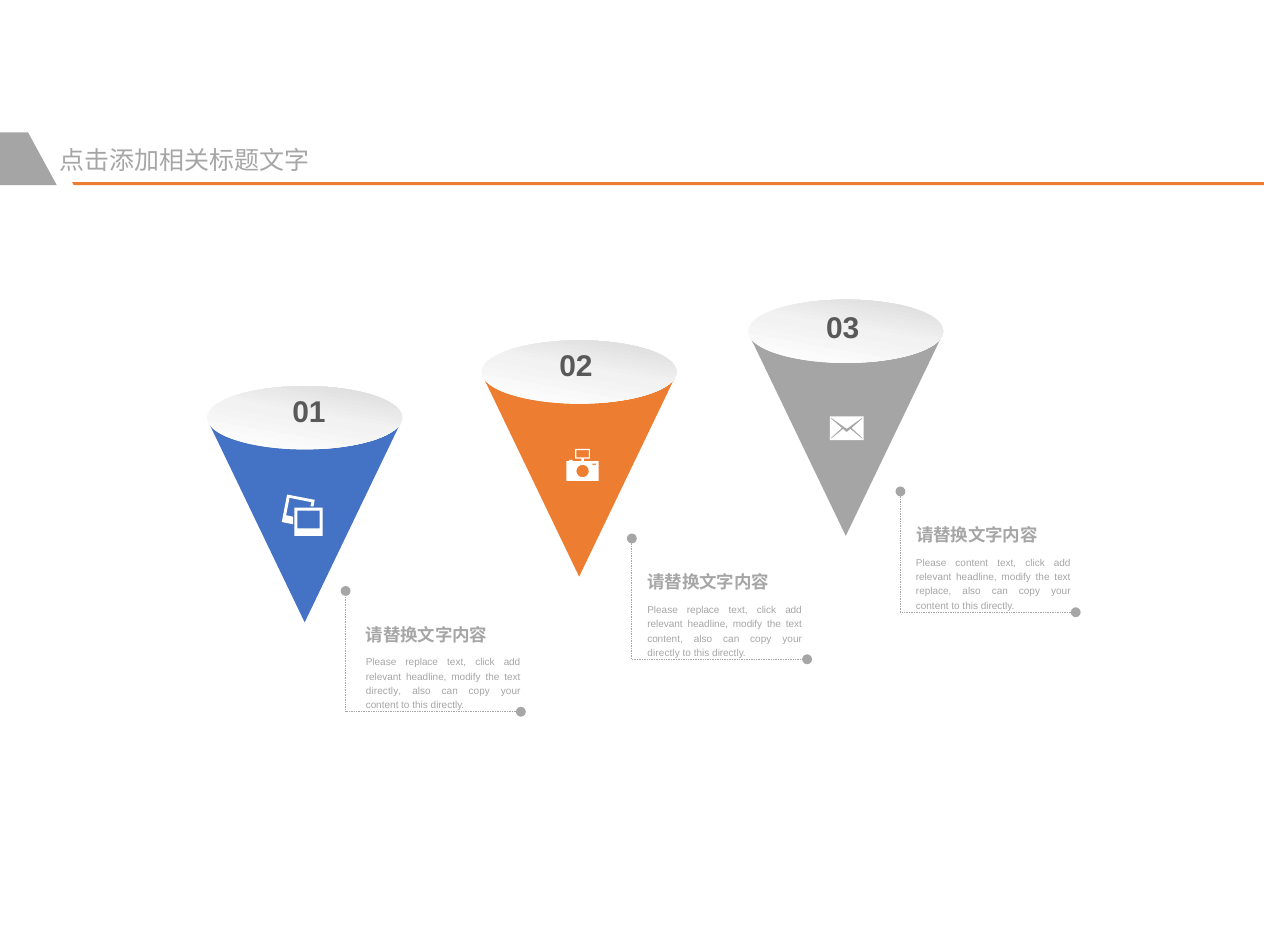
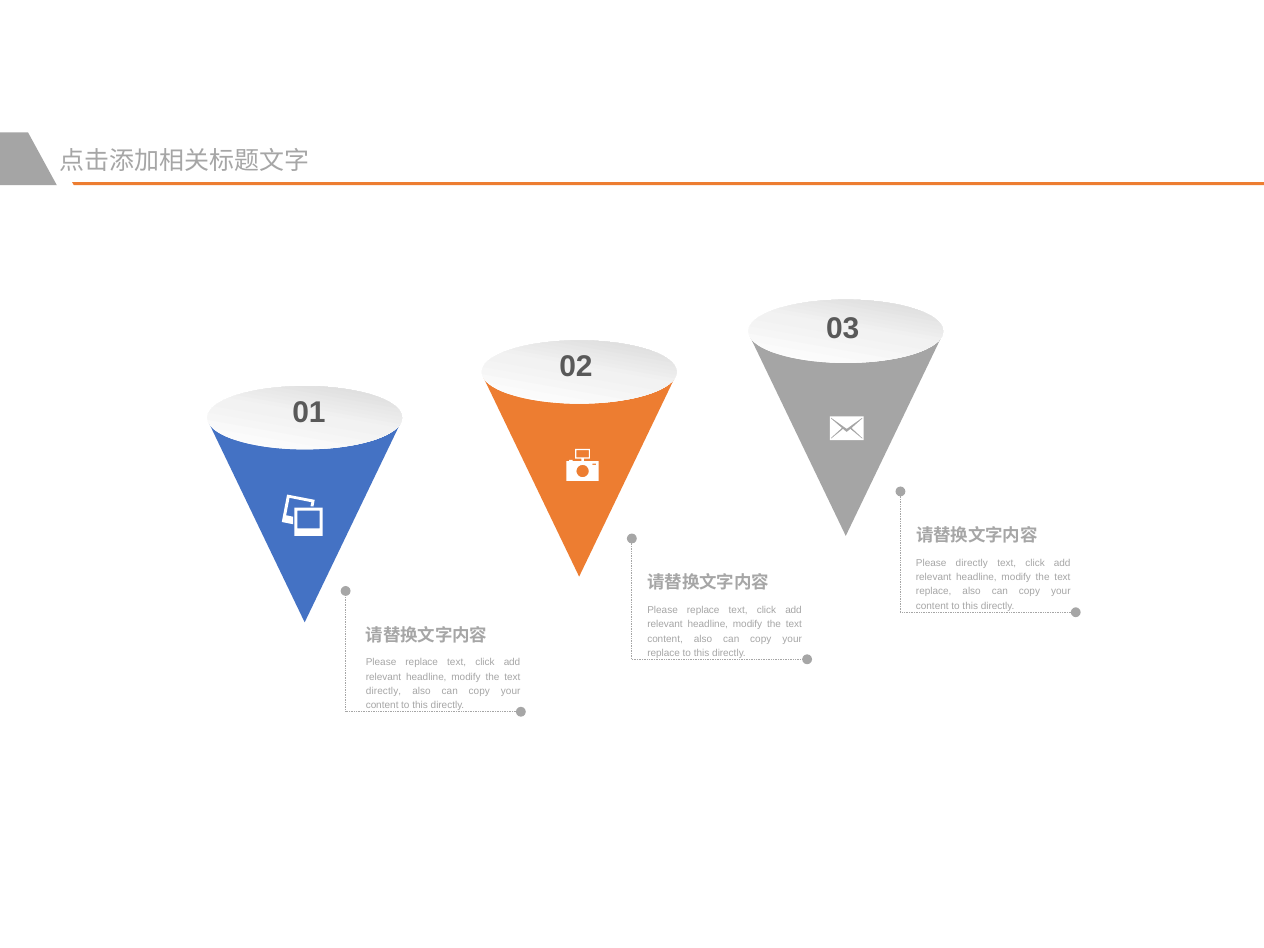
Please content: content -> directly
directly at (664, 653): directly -> replace
